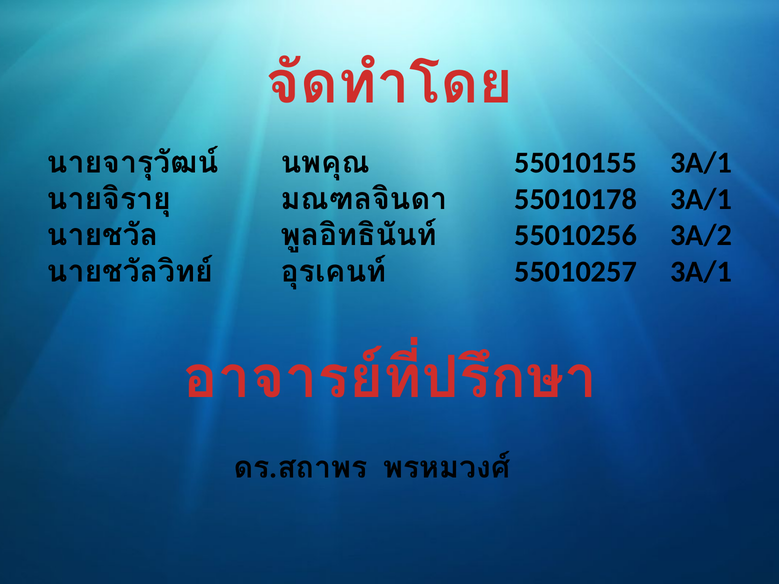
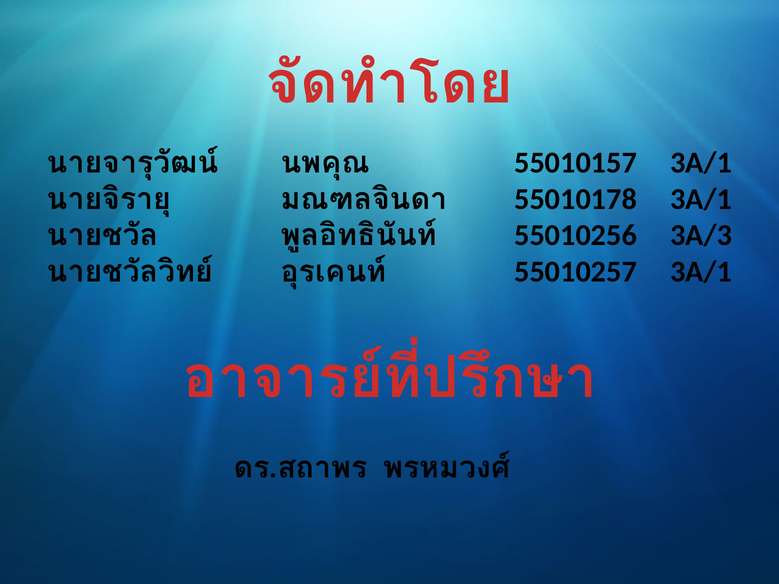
55010155: 55010155 -> 55010157
3A/2: 3A/2 -> 3A/3
